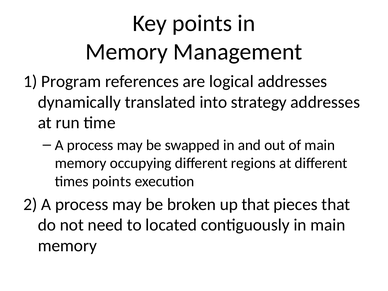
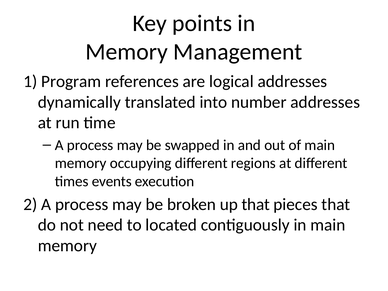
strategy: strategy -> number
times points: points -> events
